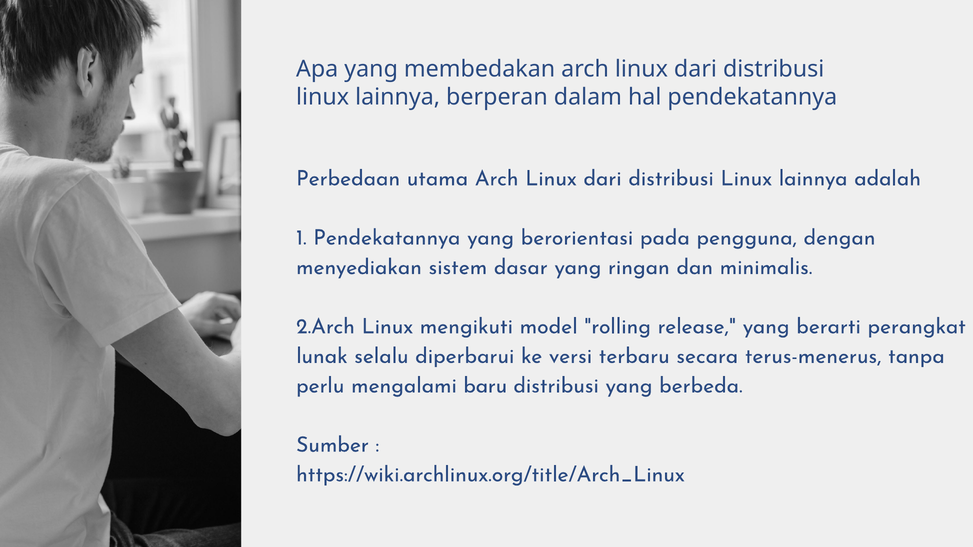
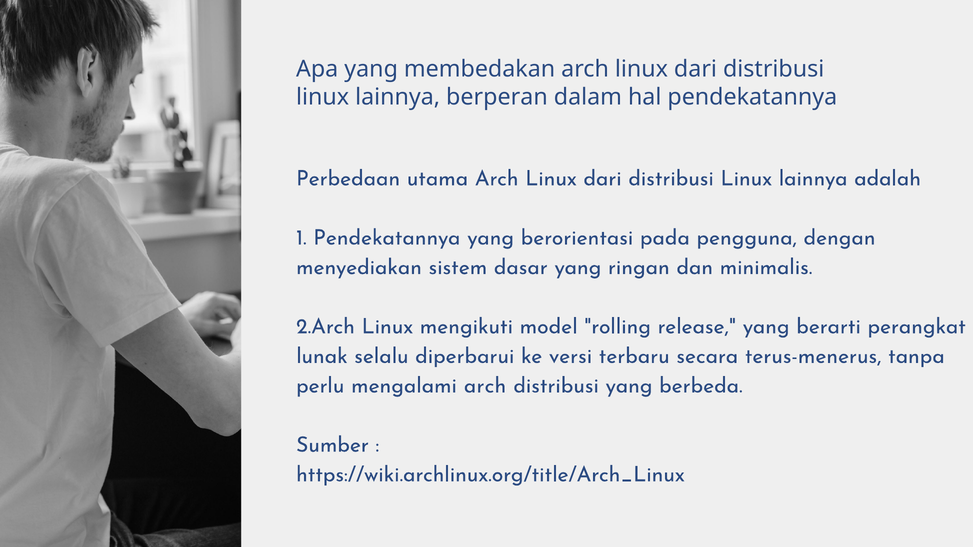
mengalami baru: baru -> arch
